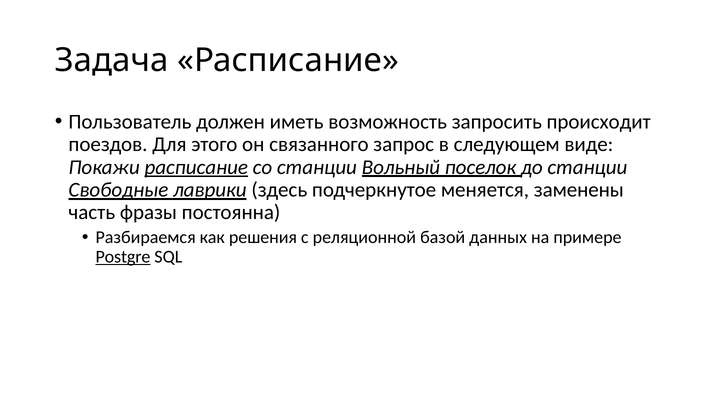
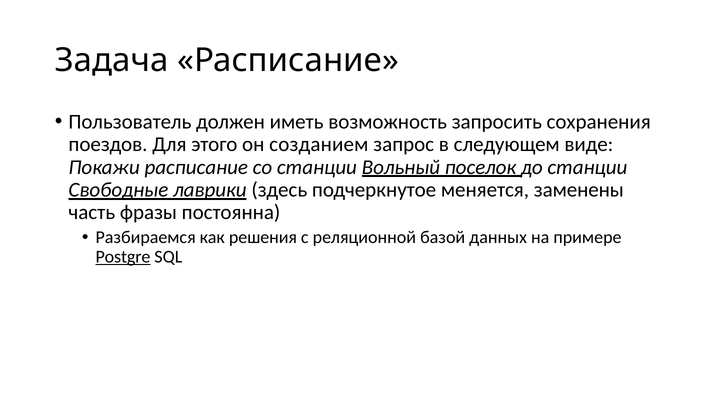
происходит: происходит -> сохранения
связанного: связанного -> созданием
расписание at (196, 167) underline: present -> none
